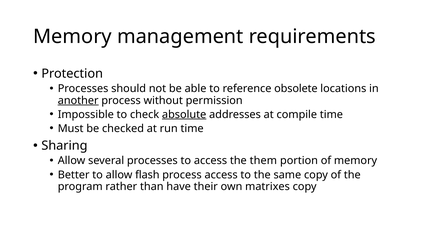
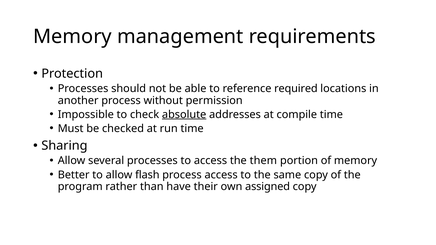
obsolete: obsolete -> required
another underline: present -> none
matrixes: matrixes -> assigned
